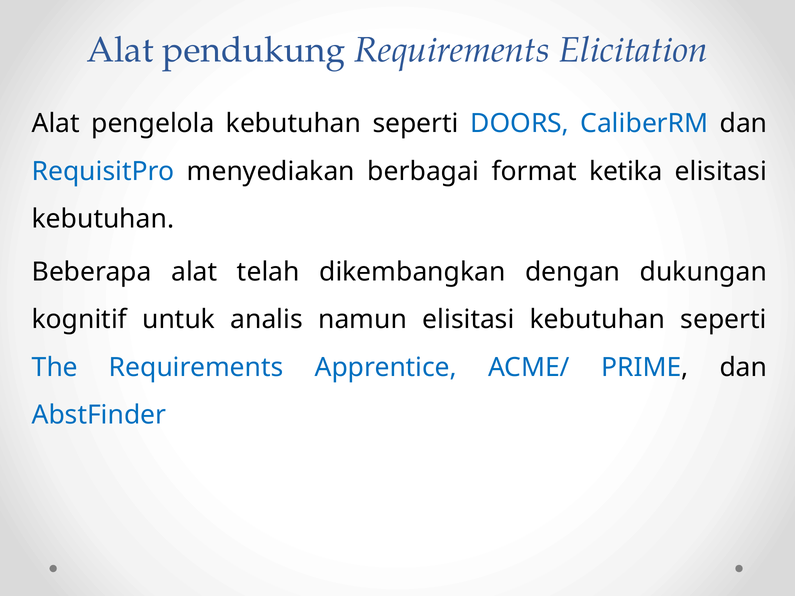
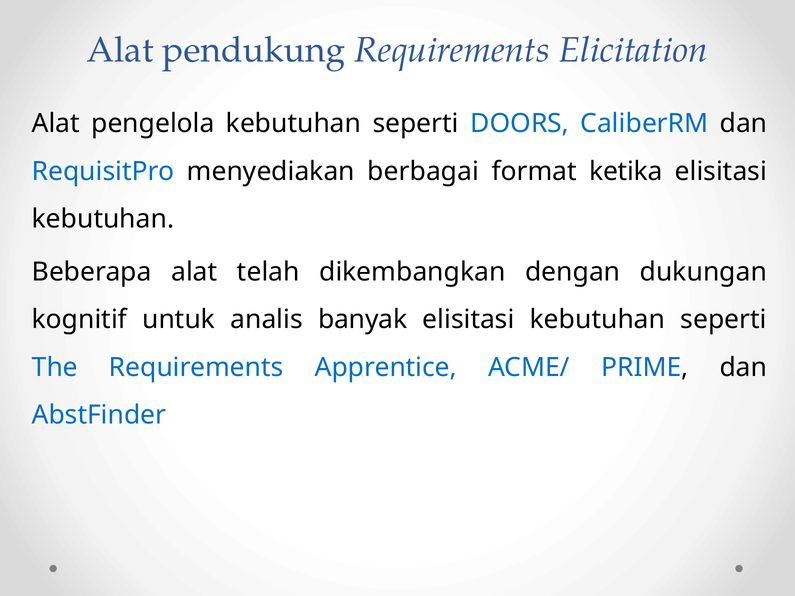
namun: namun -> banyak
